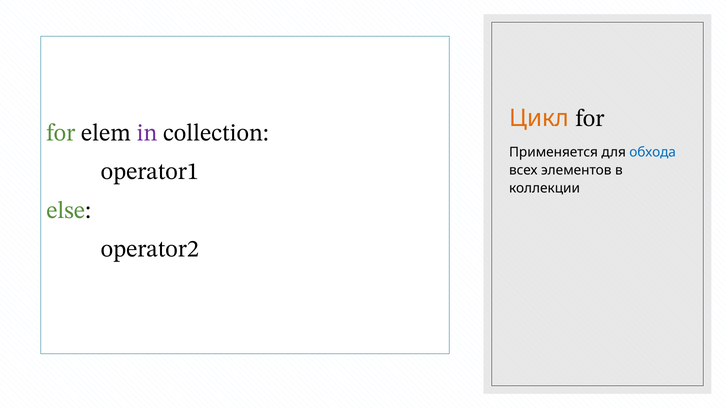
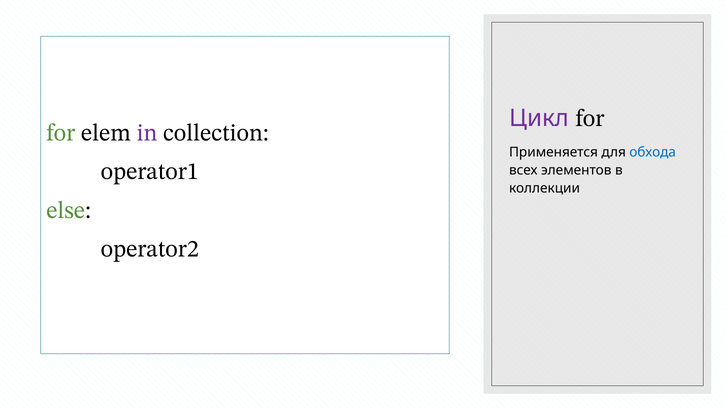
Цикл colour: orange -> purple
